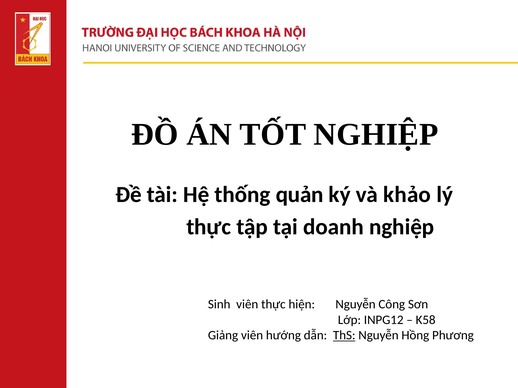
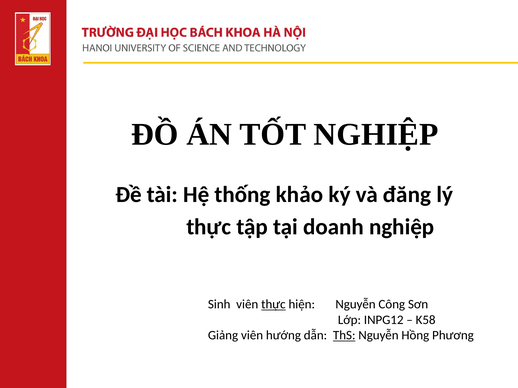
quản: quản -> khảo
khảo: khảo -> đăng
thực at (273, 305) underline: none -> present
